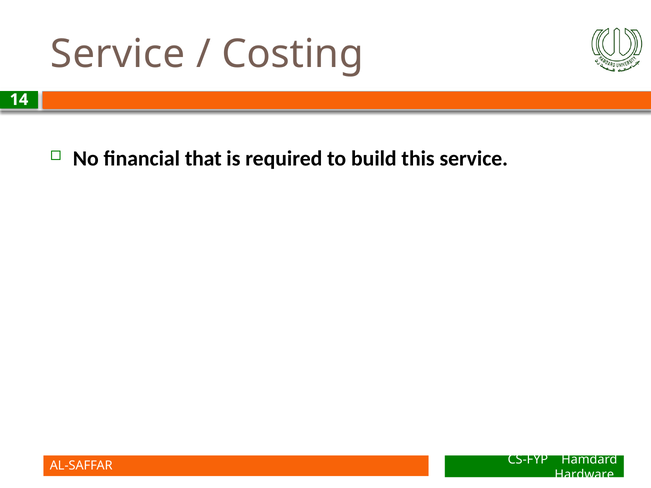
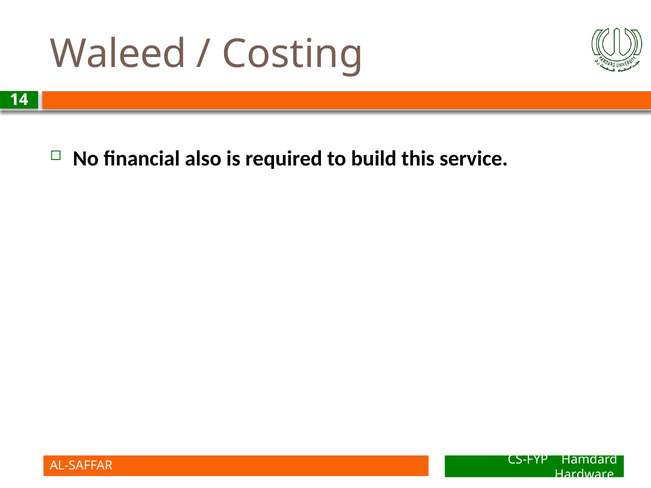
Service at (118, 54): Service -> Waleed
that: that -> also
